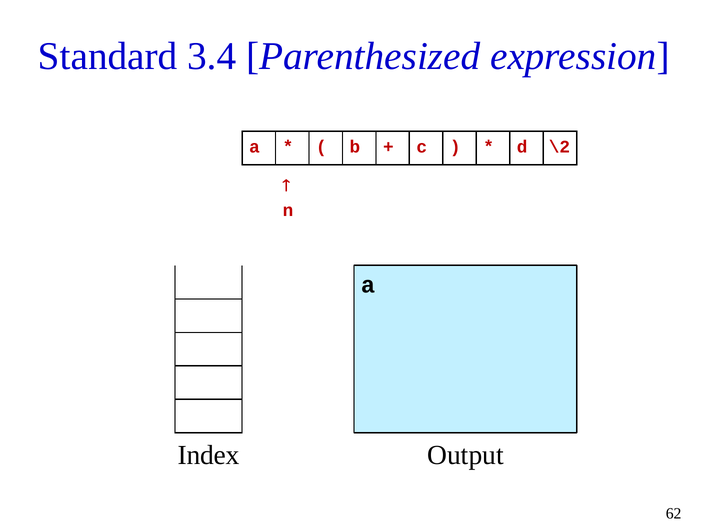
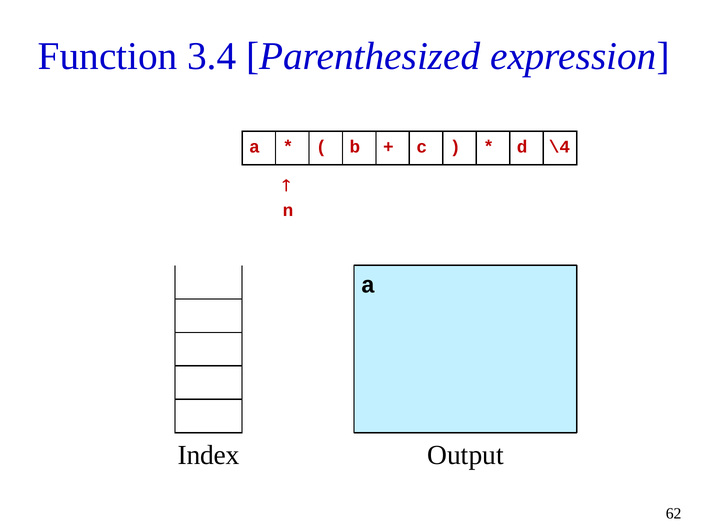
Standard: Standard -> Function
\2: \2 -> \4
